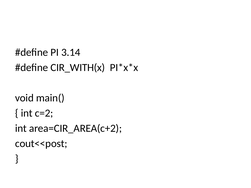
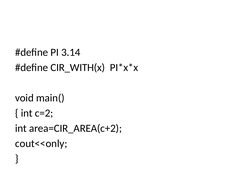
cout<<post: cout<<post -> cout<<only
